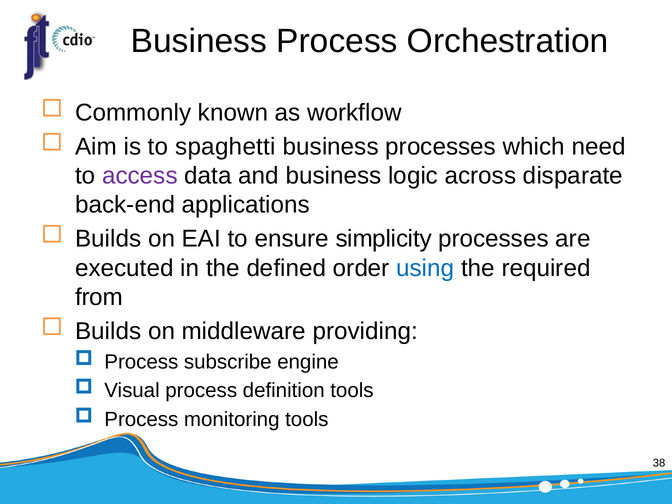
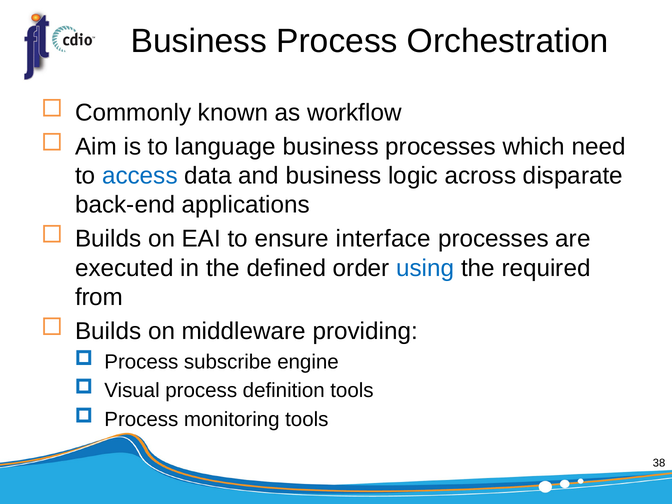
spaghetti: spaghetti -> language
access colour: purple -> blue
simplicity: simplicity -> interface
